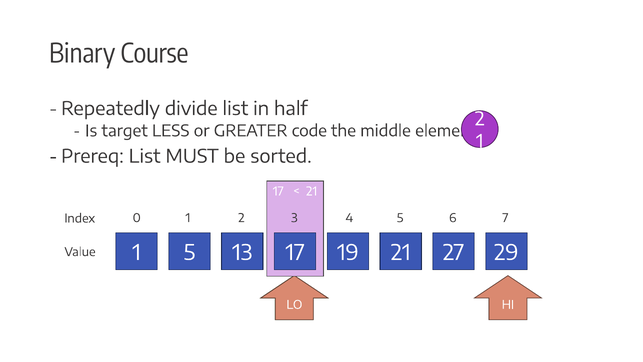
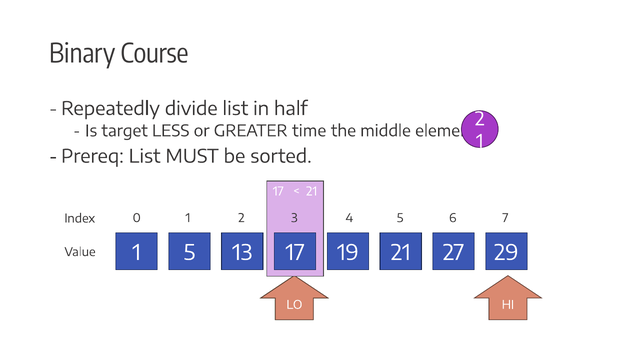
code: code -> time
